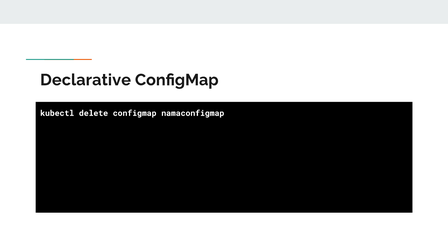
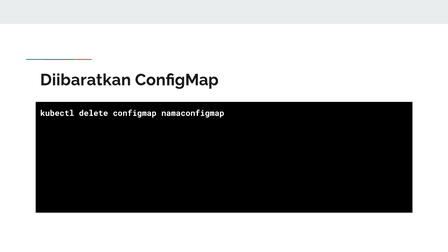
Declarative: Declarative -> Diibaratkan
